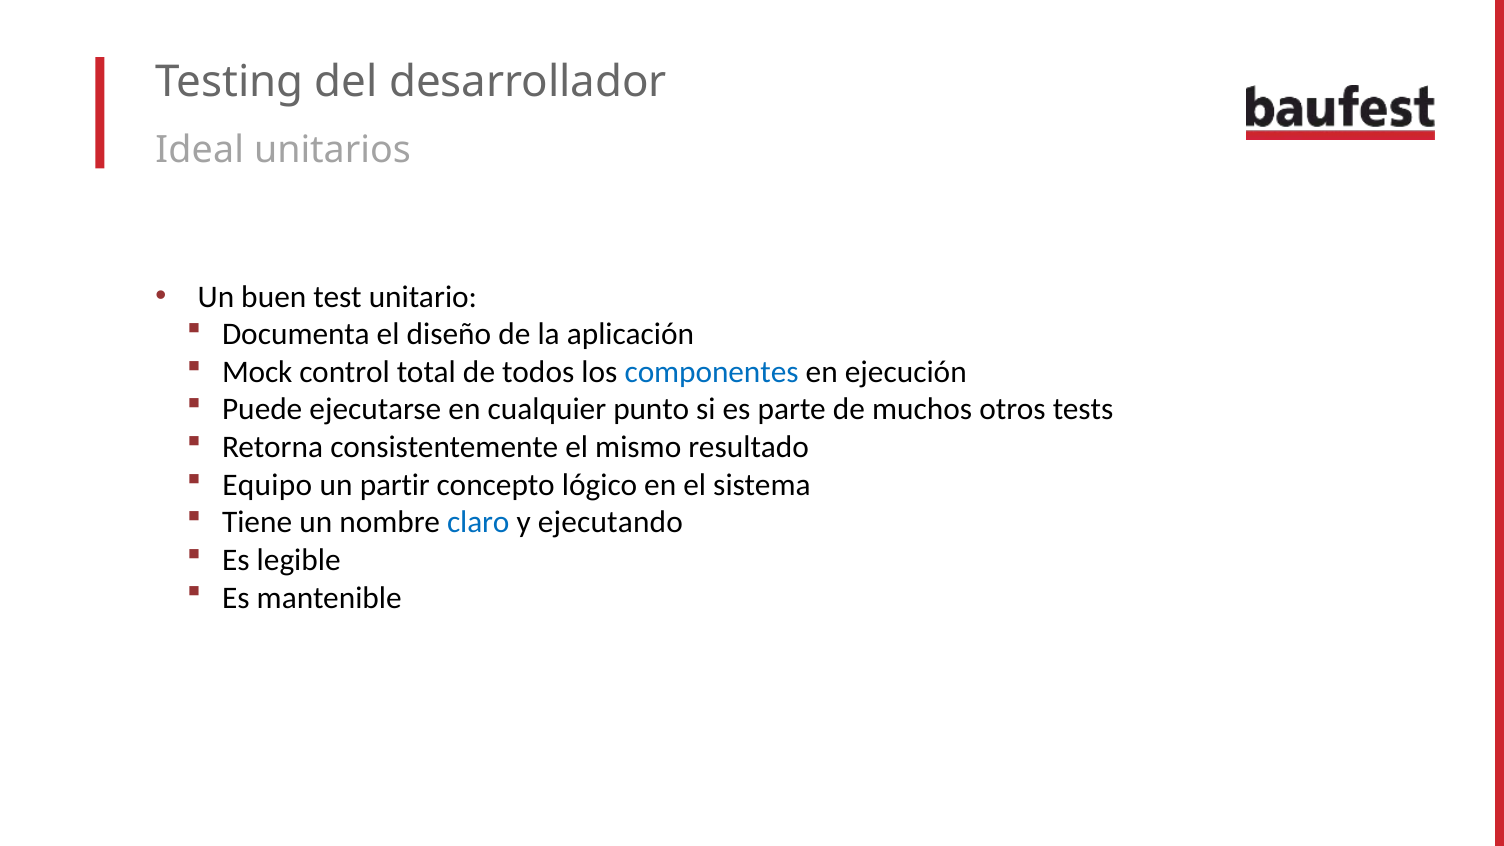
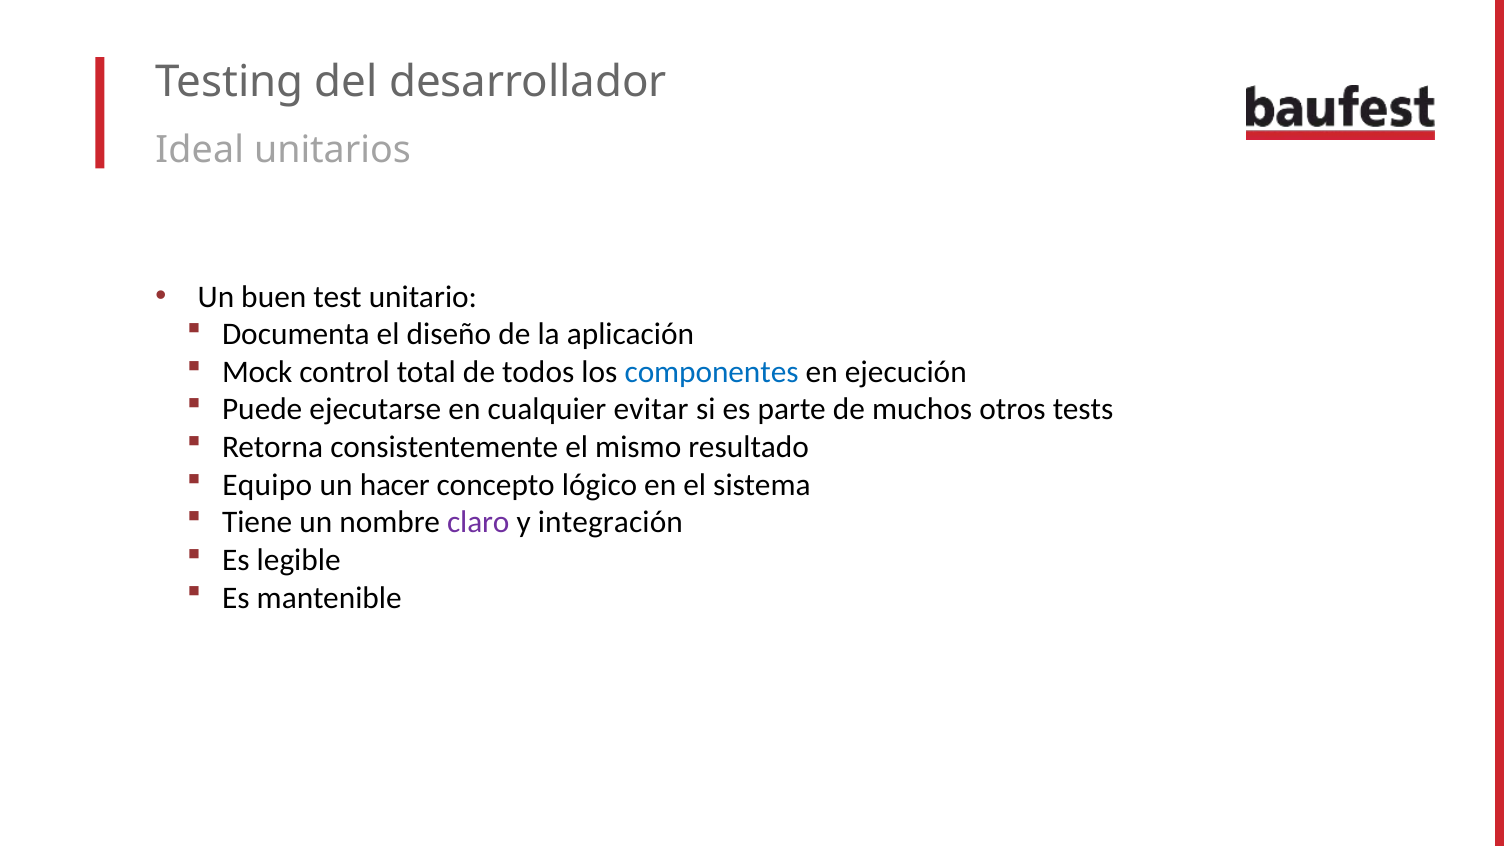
punto: punto -> evitar
partir: partir -> hacer
claro colour: blue -> purple
ejecutando: ejecutando -> integración
